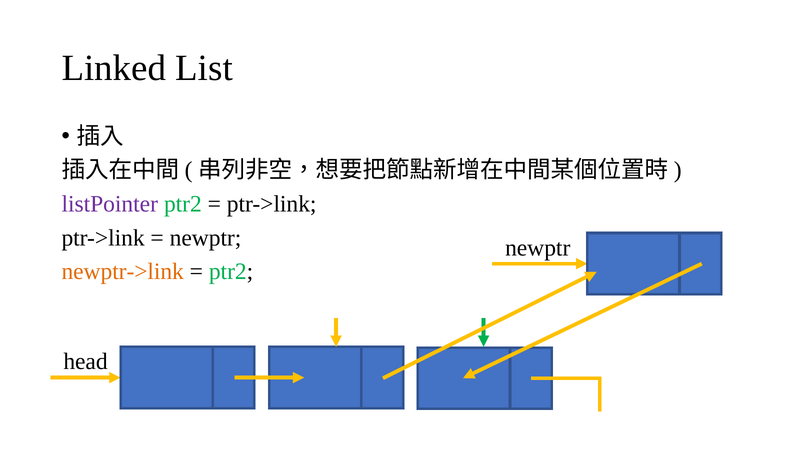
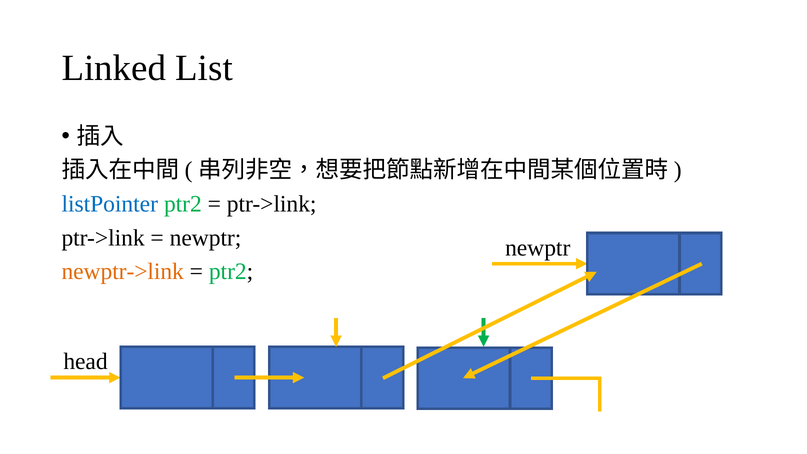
listPointer colour: purple -> blue
